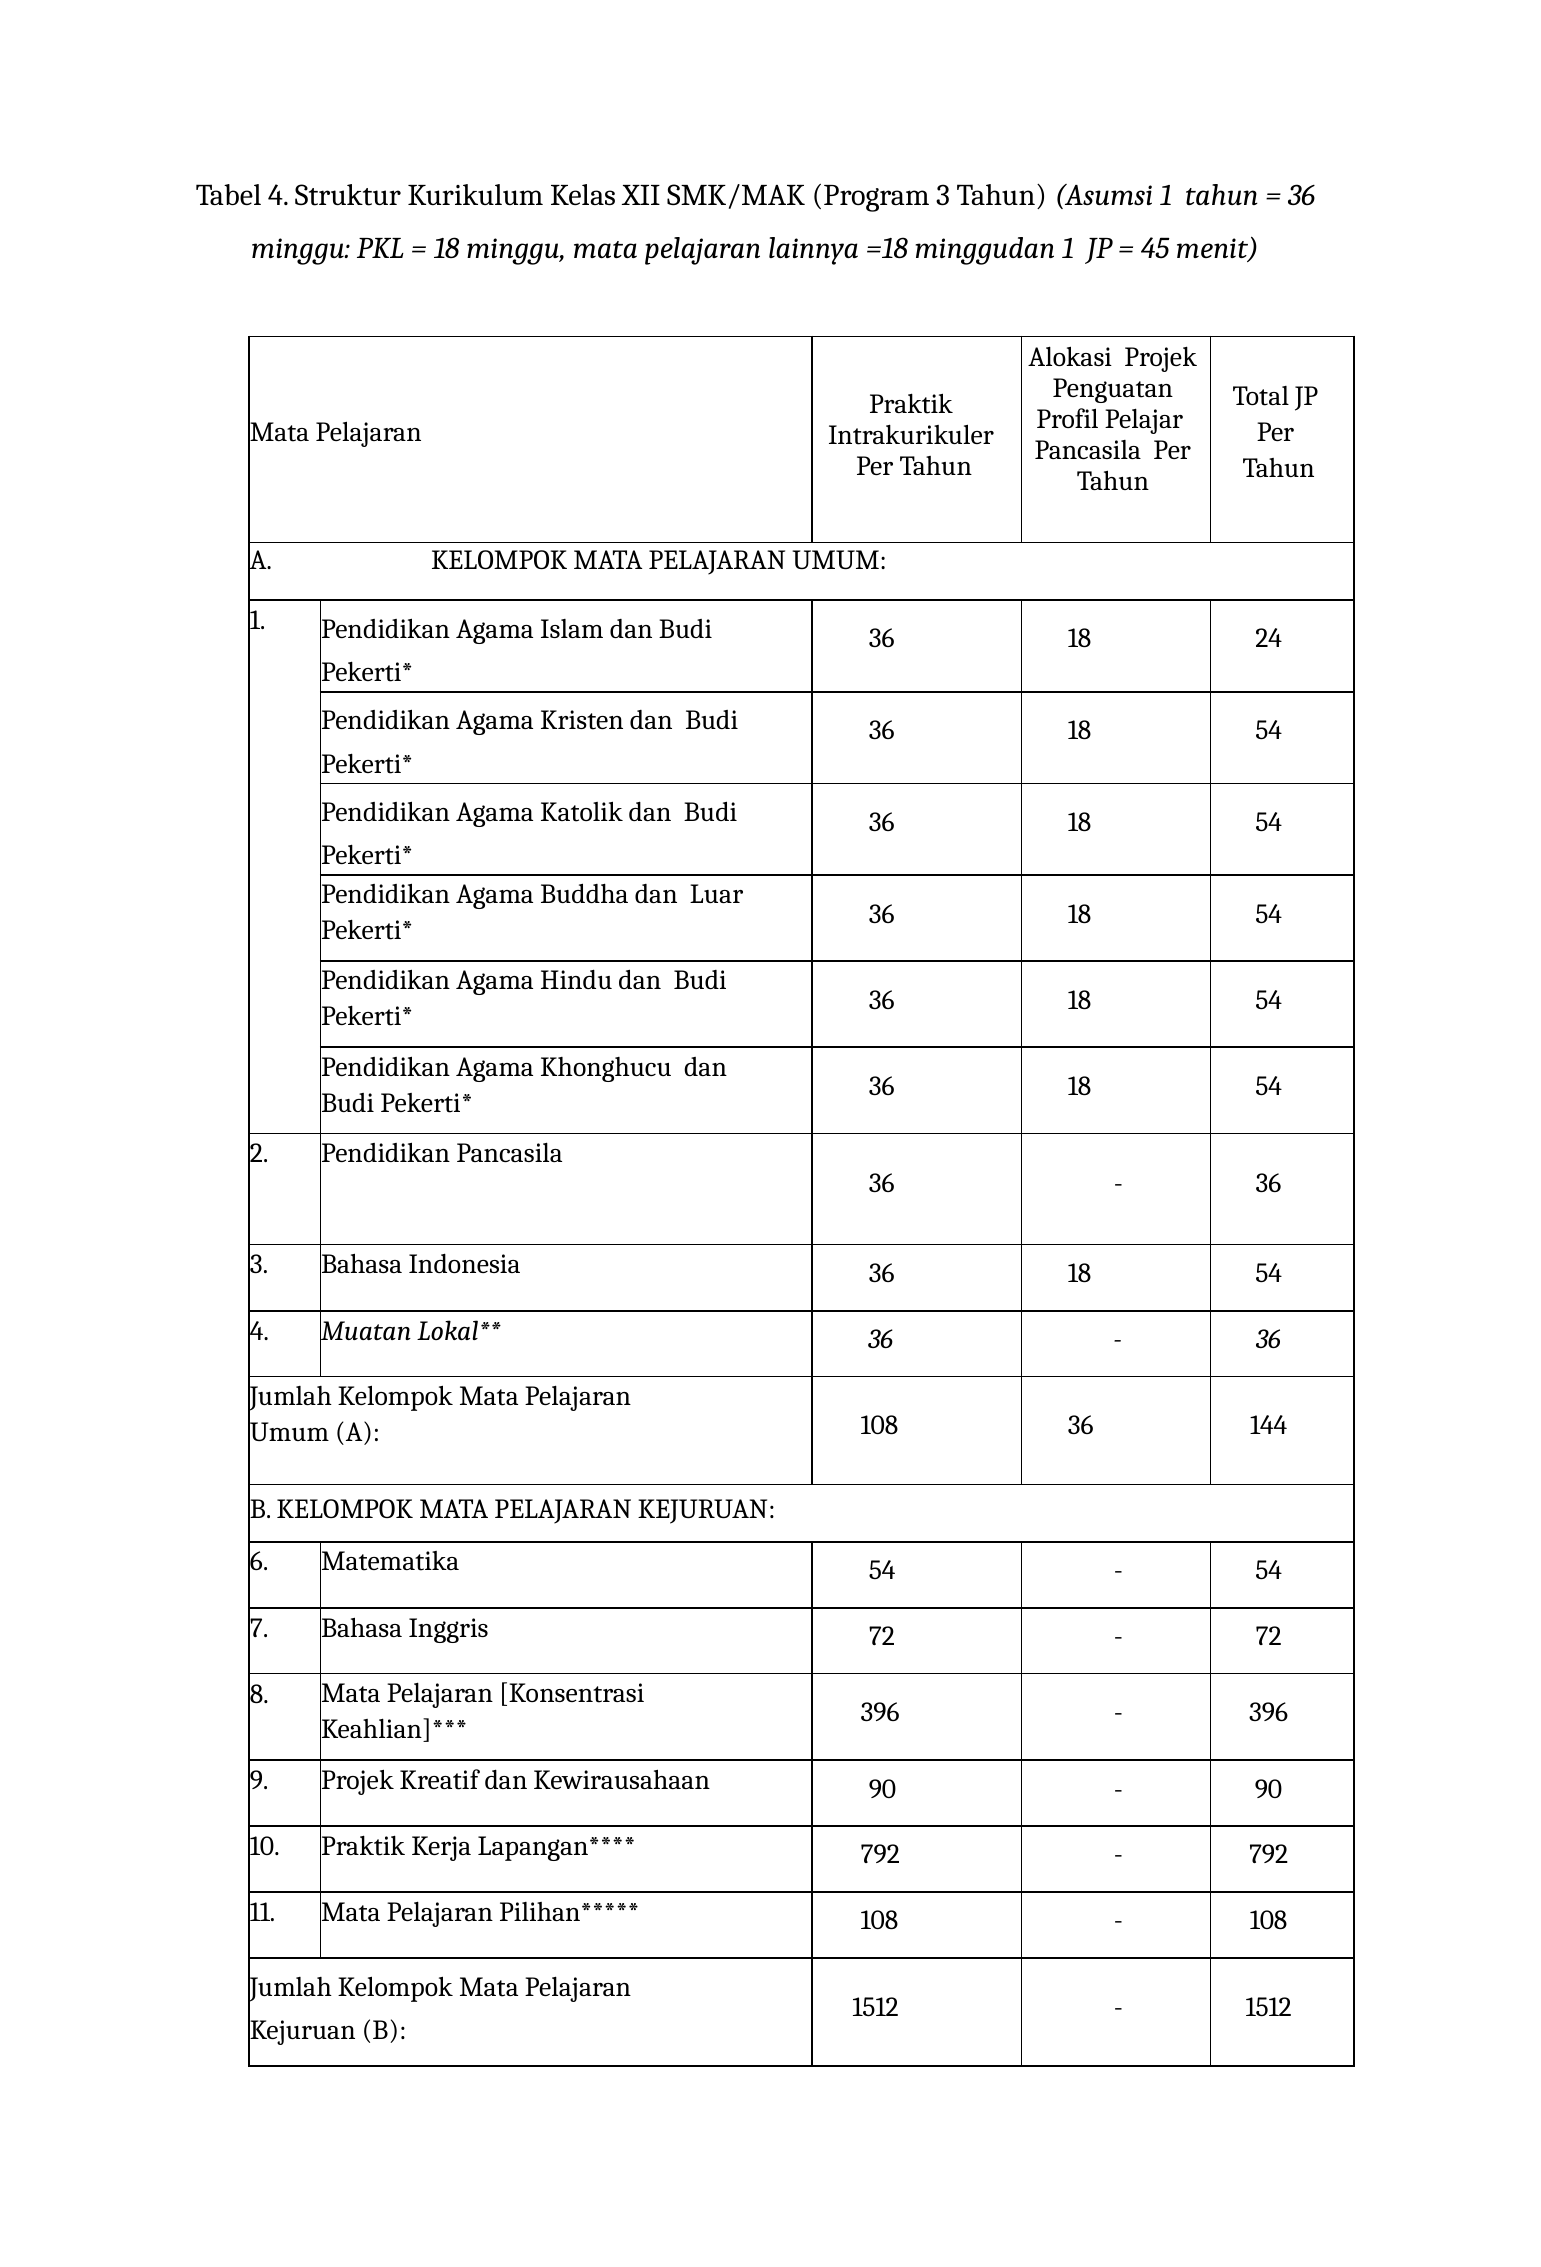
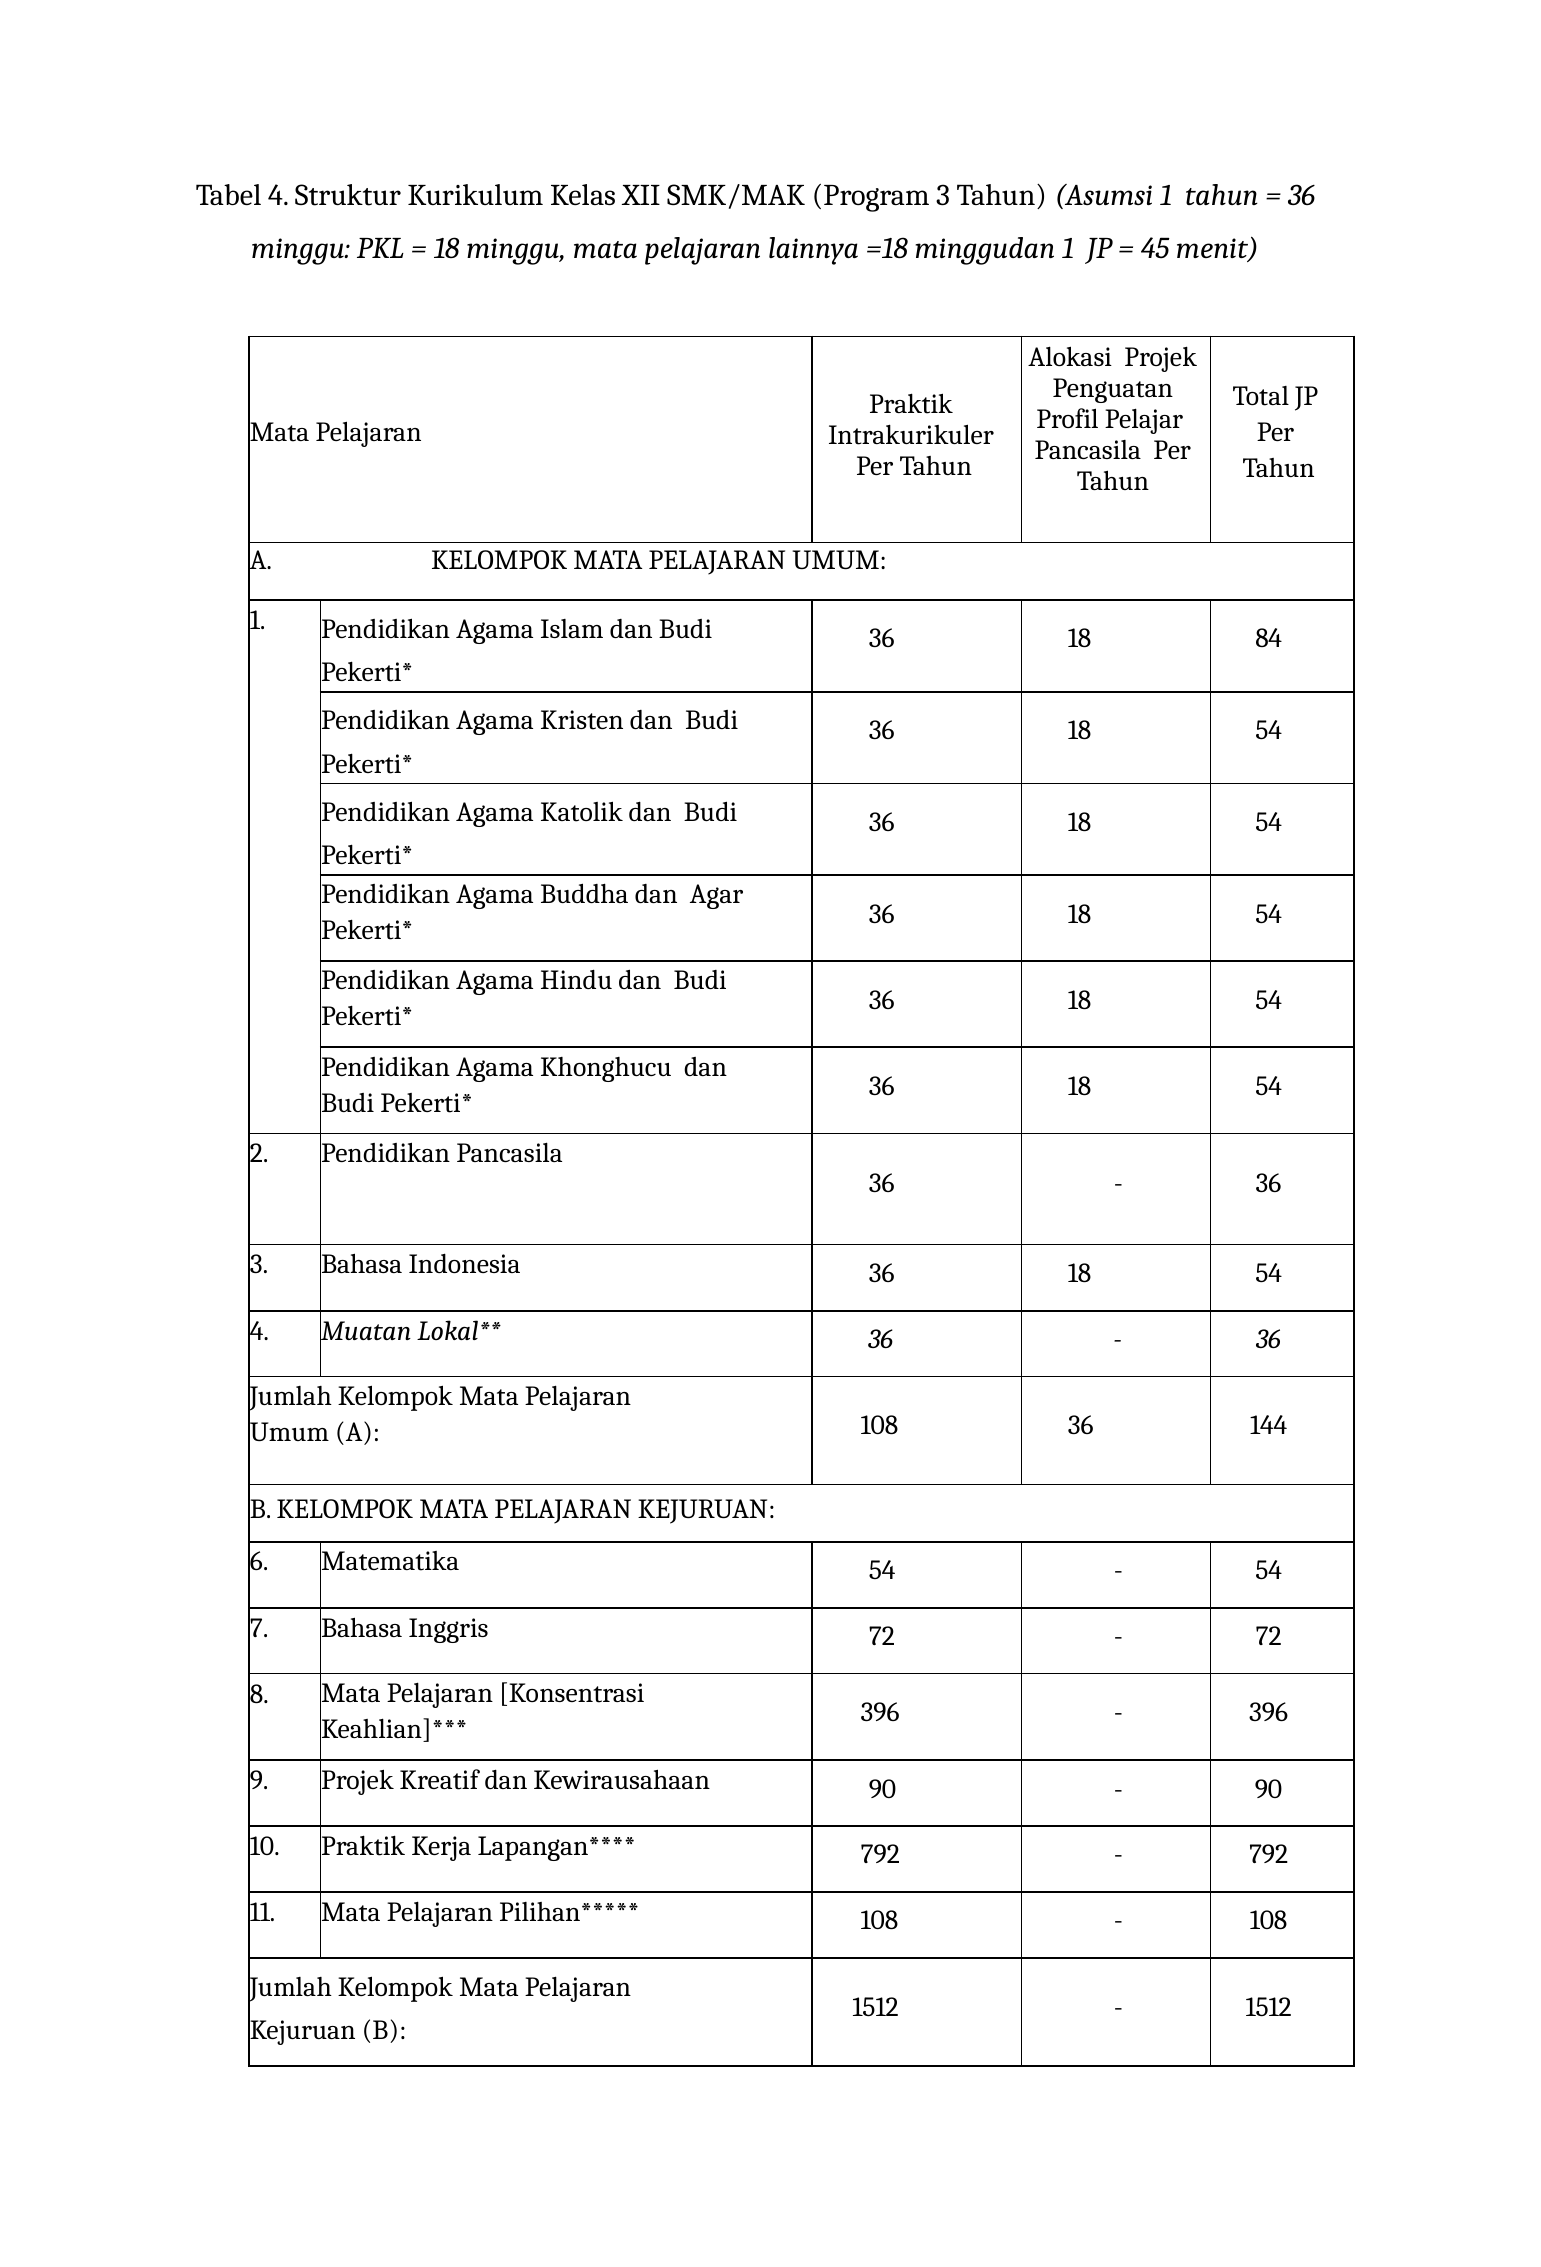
24: 24 -> 84
Luar: Luar -> Agar
